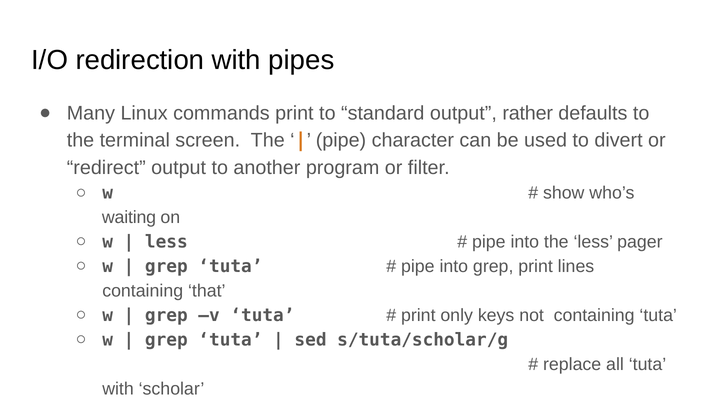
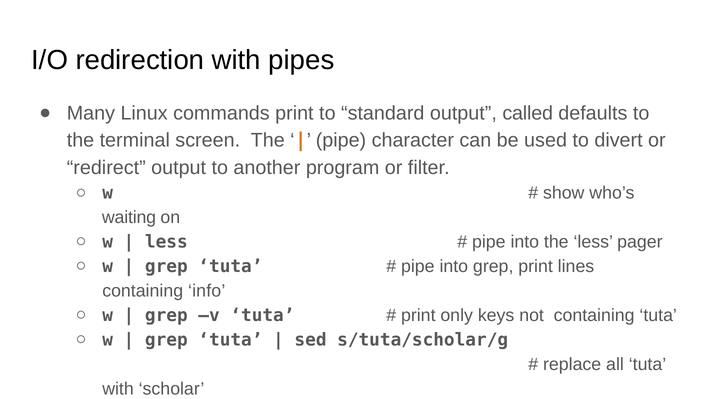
rather: rather -> called
that: that -> info
